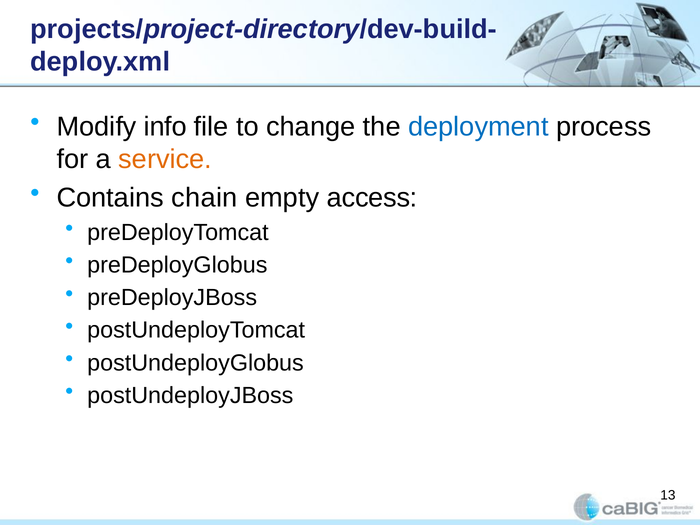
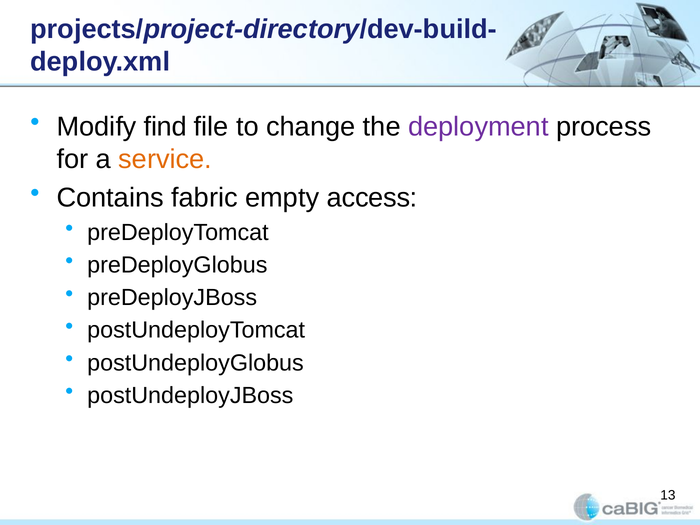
info: info -> find
deployment colour: blue -> purple
chain: chain -> fabric
